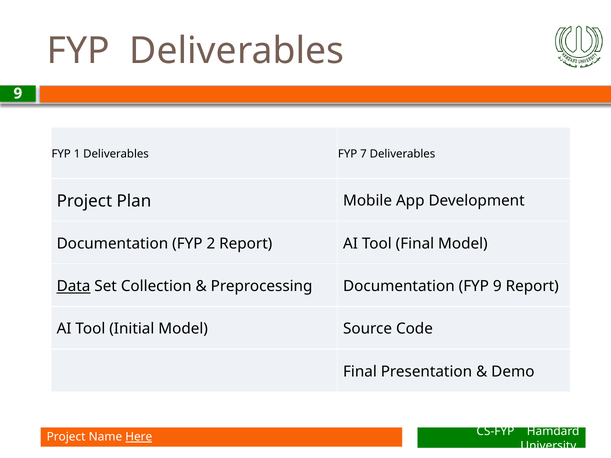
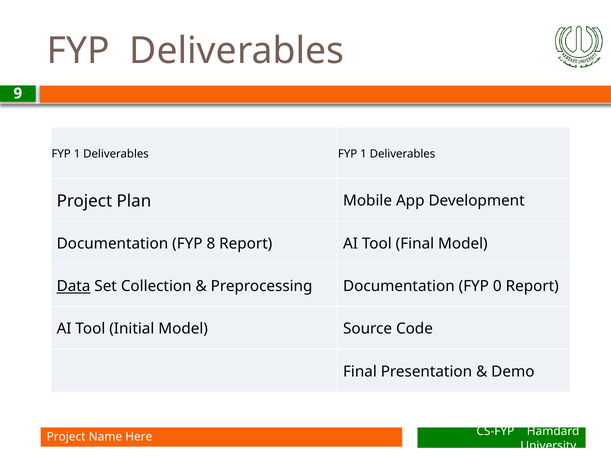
1 Deliverables FYP 7: 7 -> 1
2: 2 -> 8
FYP 9: 9 -> 0
Here underline: present -> none
